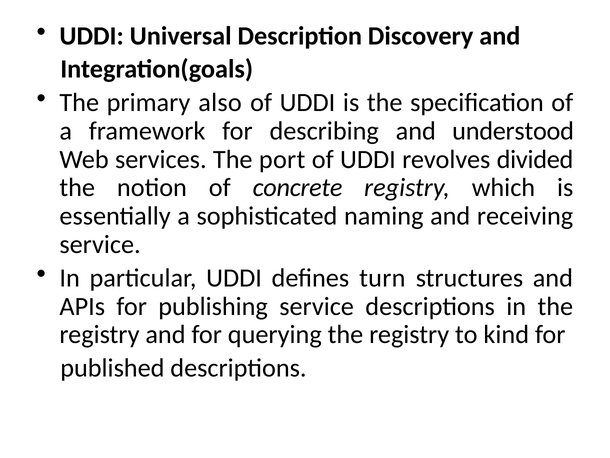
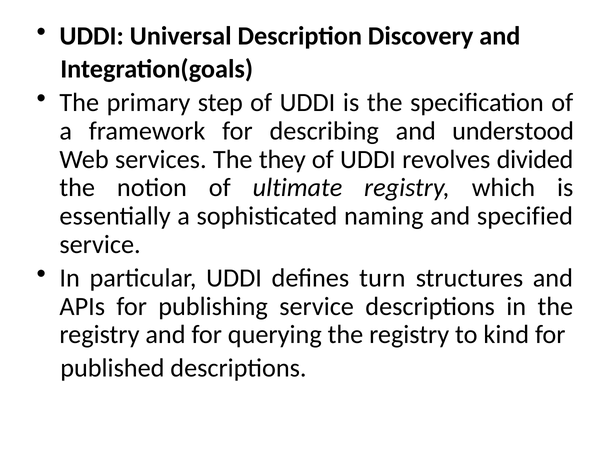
also: also -> step
port: port -> they
concrete: concrete -> ultimate
receiving: receiving -> specified
